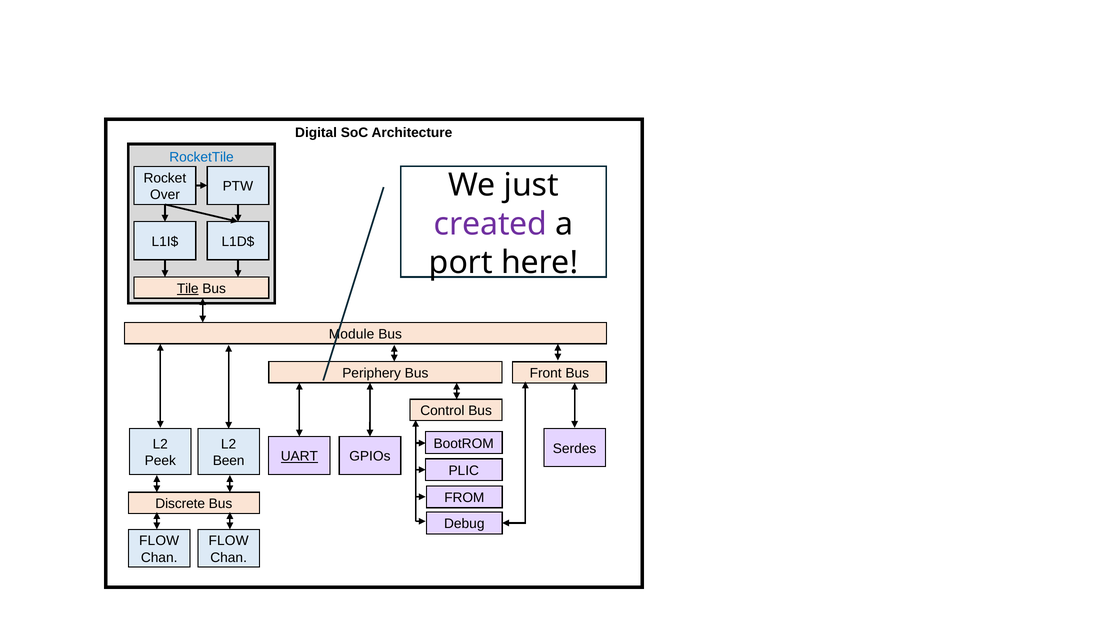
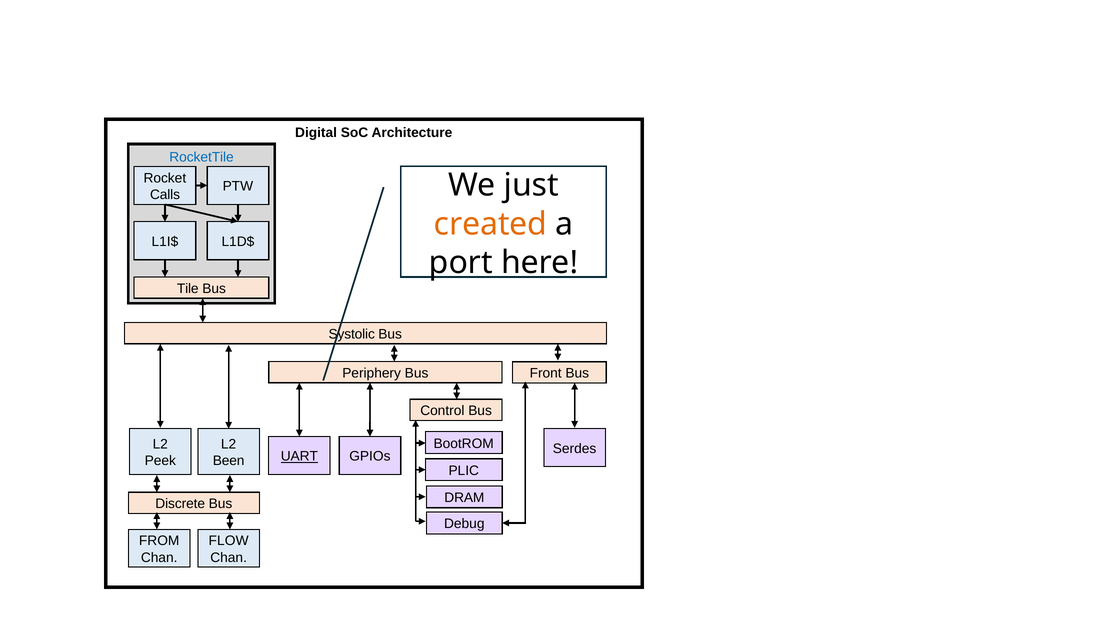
Over: Over -> Calls
created colour: purple -> orange
Tile underline: present -> none
Module: Module -> Systolic
FROM: FROM -> DRAM
FLOW at (159, 541): FLOW -> FROM
